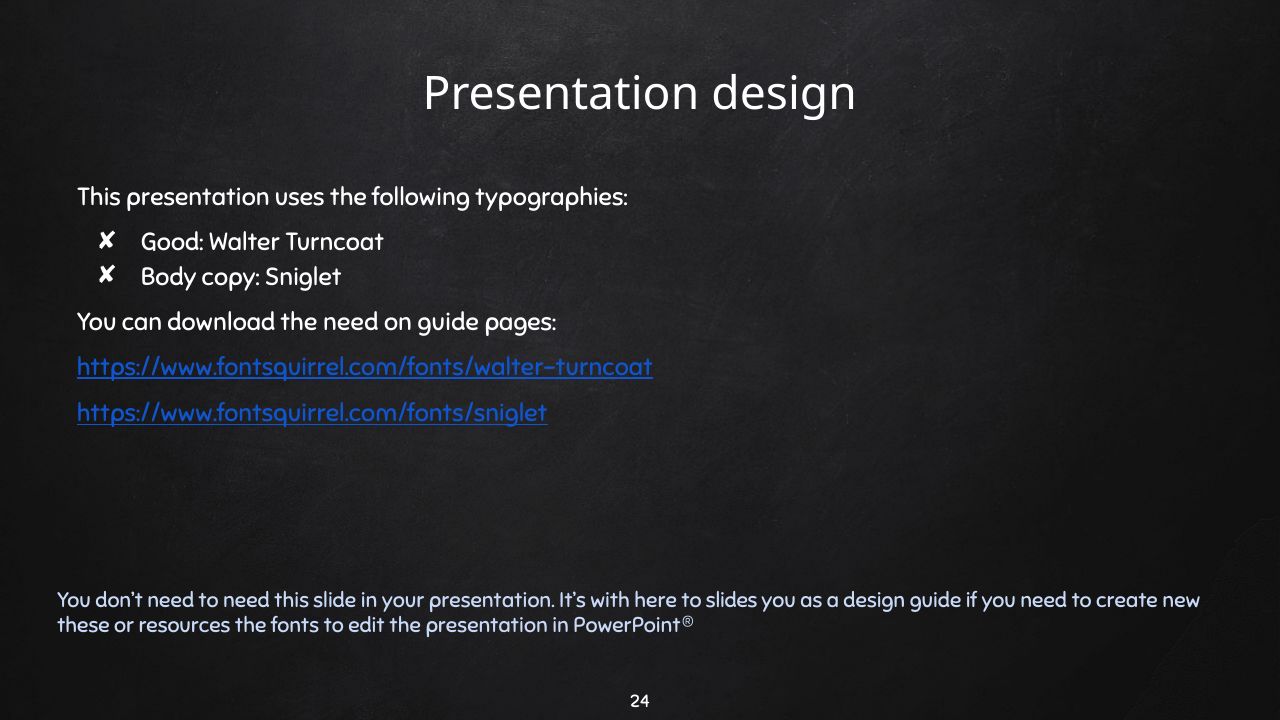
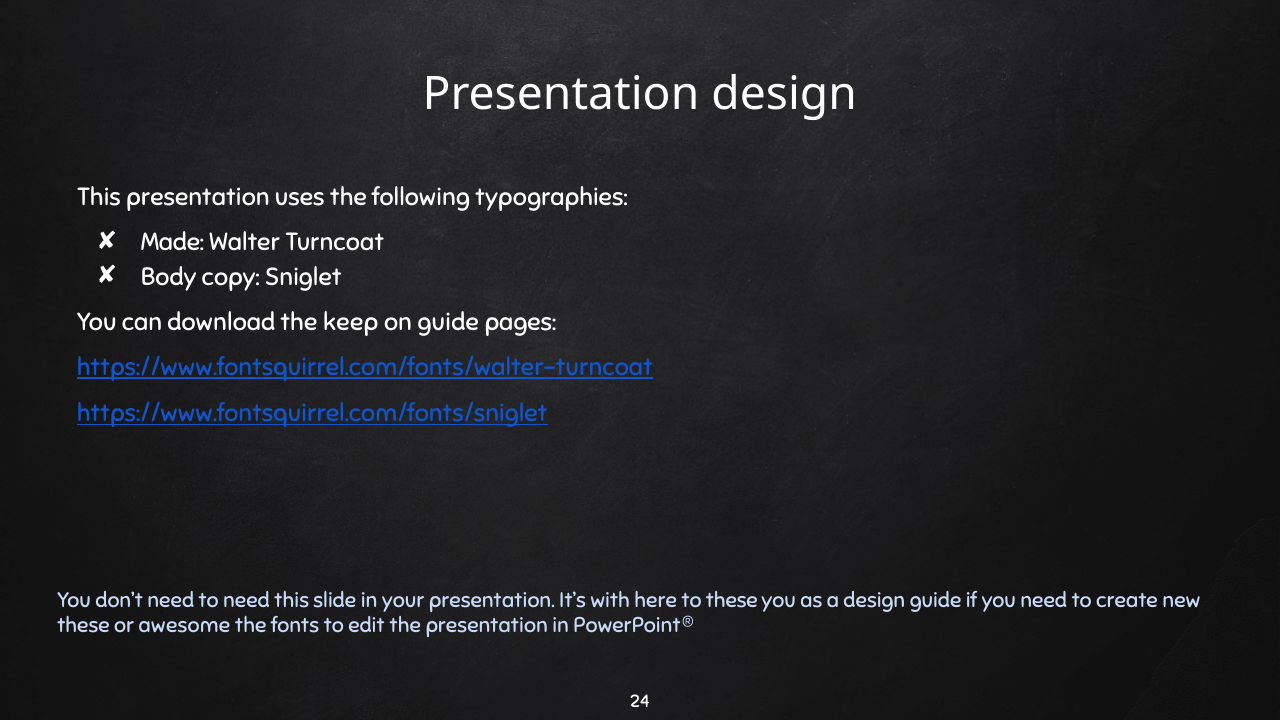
Good: Good -> Made
the need: need -> keep
to slides: slides -> these
resources: resources -> awesome
